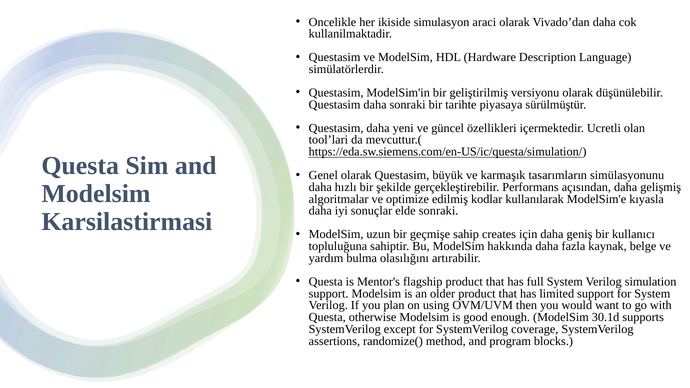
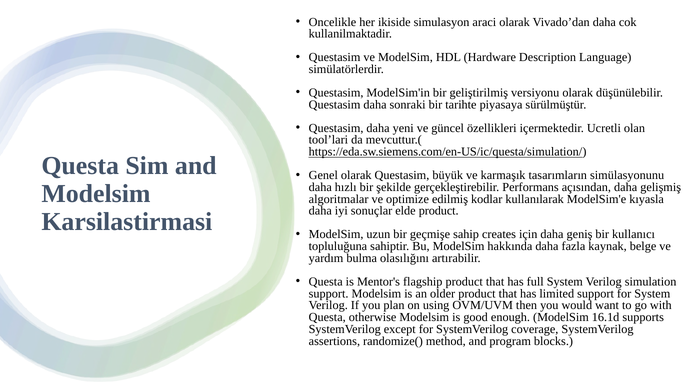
elde sonraki: sonraki -> product
30.1d: 30.1d -> 16.1d
